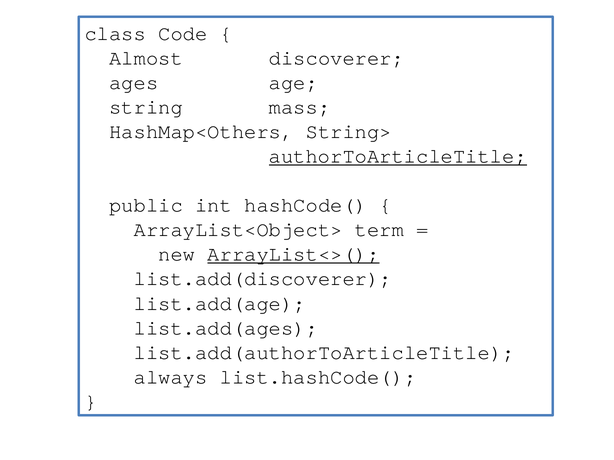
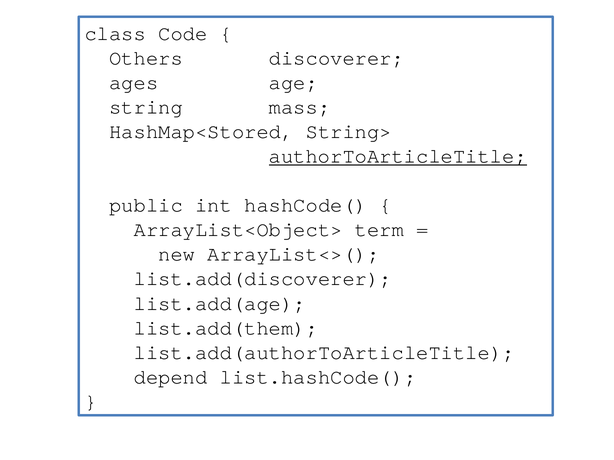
Almost: Almost -> Others
HashMap<Others: HashMap<Others -> HashMap<Stored
ArrayList<>( underline: present -> none
list.add(ages: list.add(ages -> list.add(them
always: always -> depend
